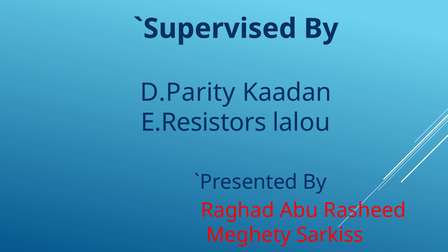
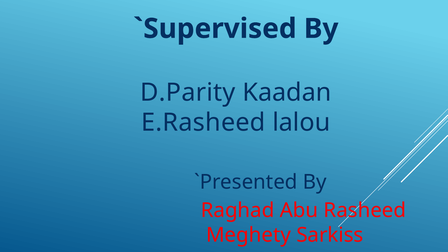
E.Resistors: E.Resistors -> E.Rasheed
